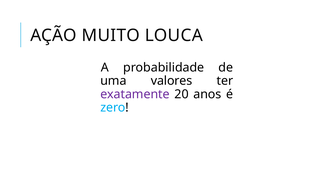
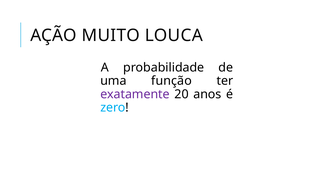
valores: valores -> função
